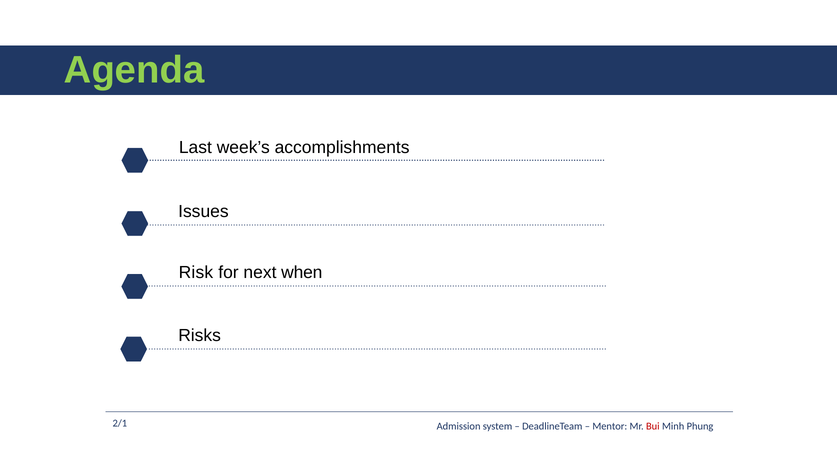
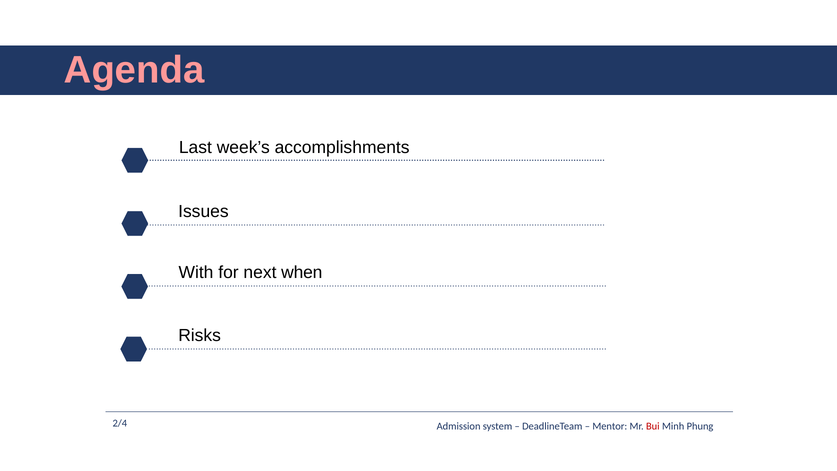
Agenda colour: light green -> pink
Risk: Risk -> With
2/1: 2/1 -> 2/4
